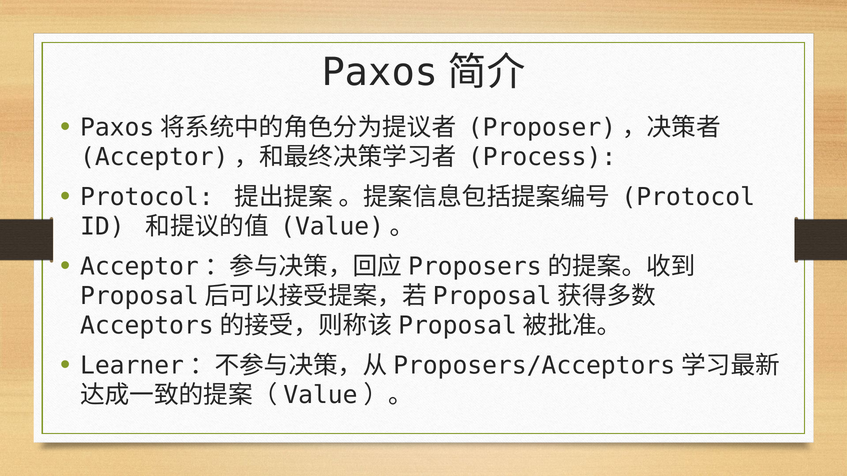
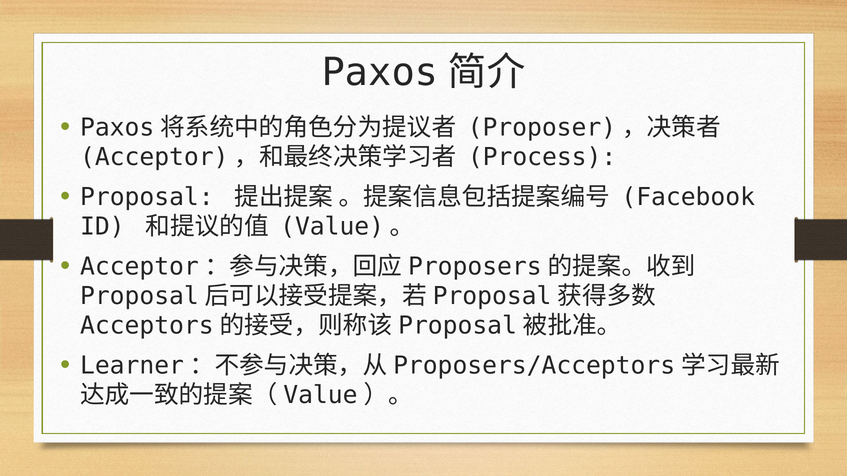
Protocol at (147, 197): Protocol -> Proposal
Protocol at (688, 197): Protocol -> Facebook
